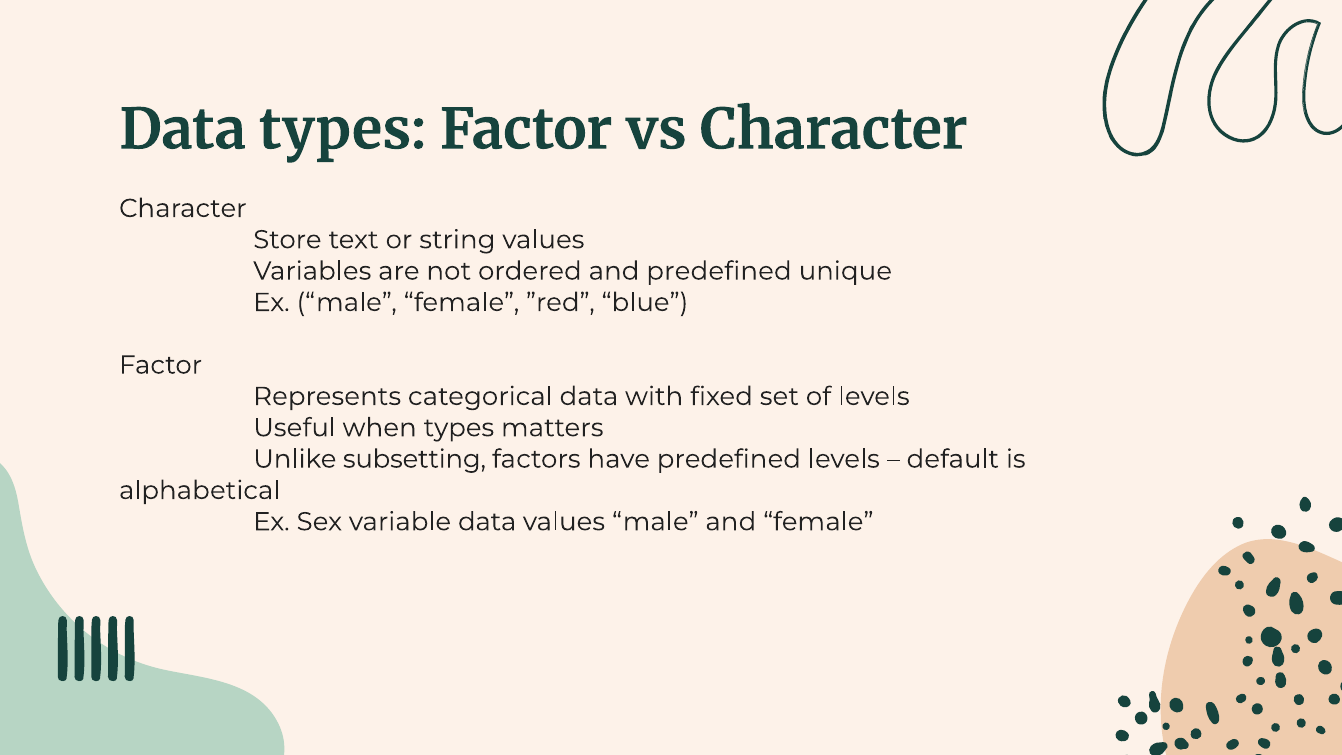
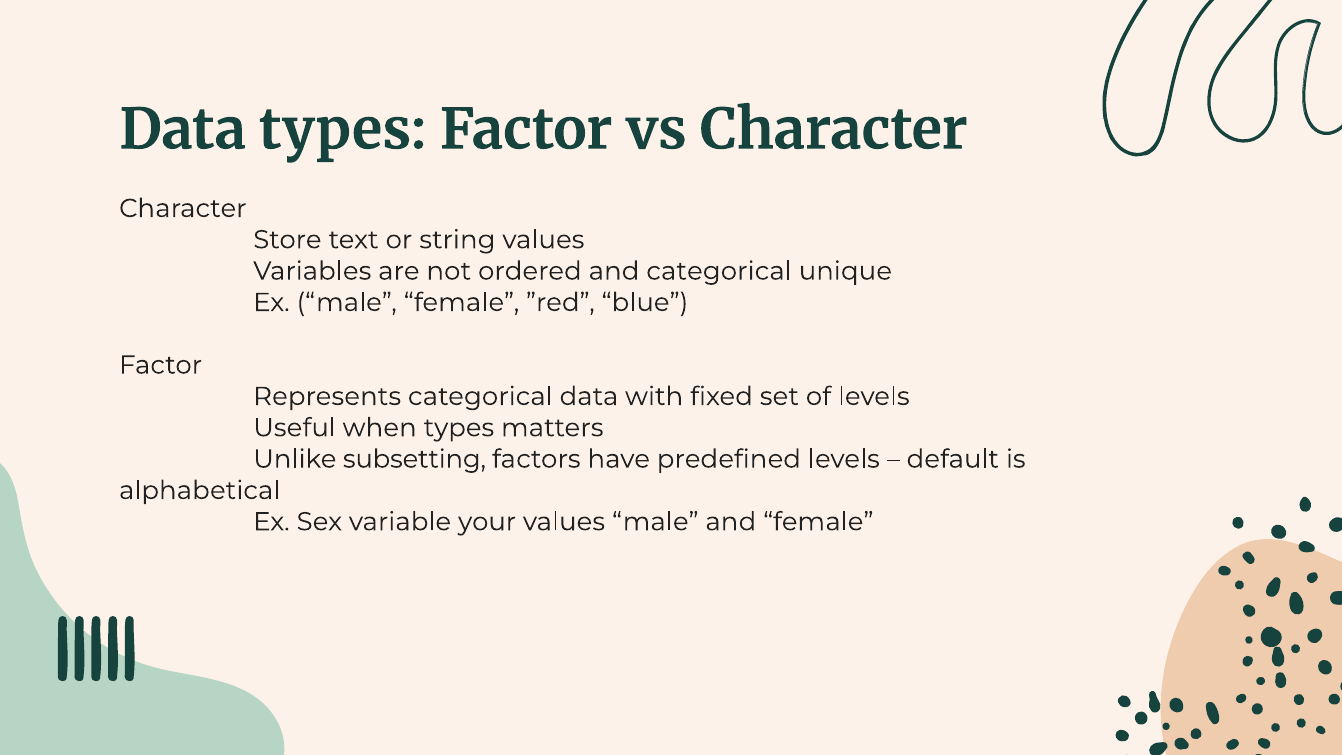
and predefined: predefined -> categorical
variable data: data -> your
